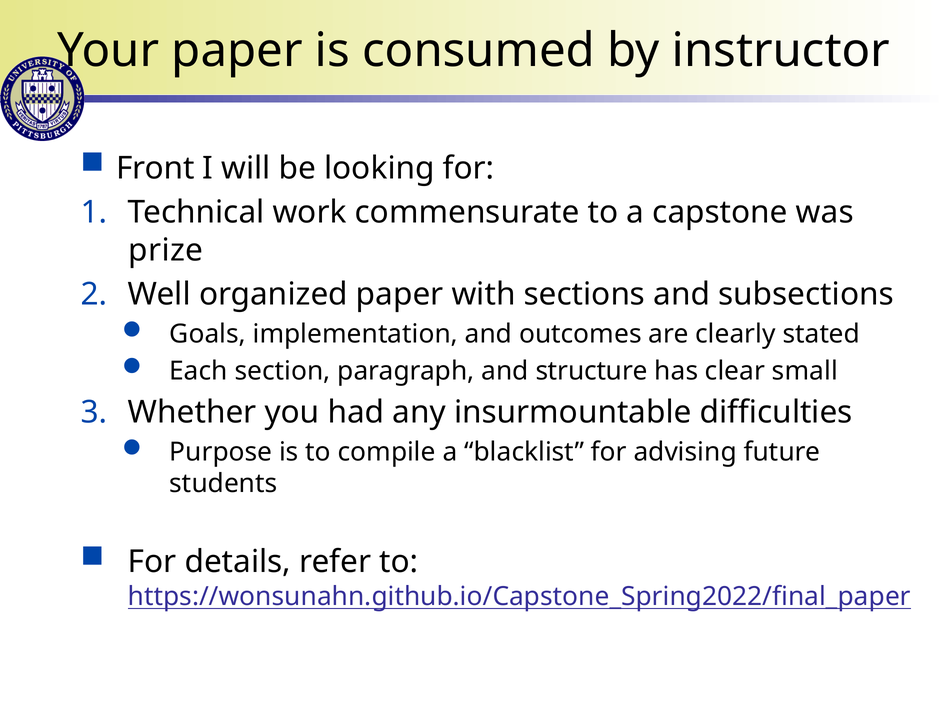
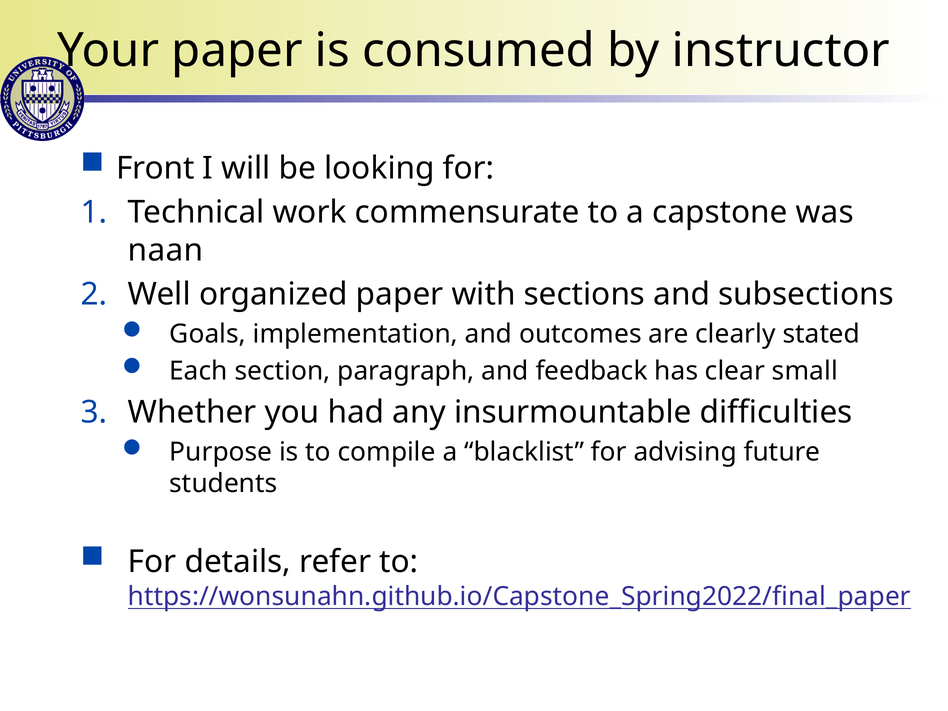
prize: prize -> naan
structure: structure -> feedback
